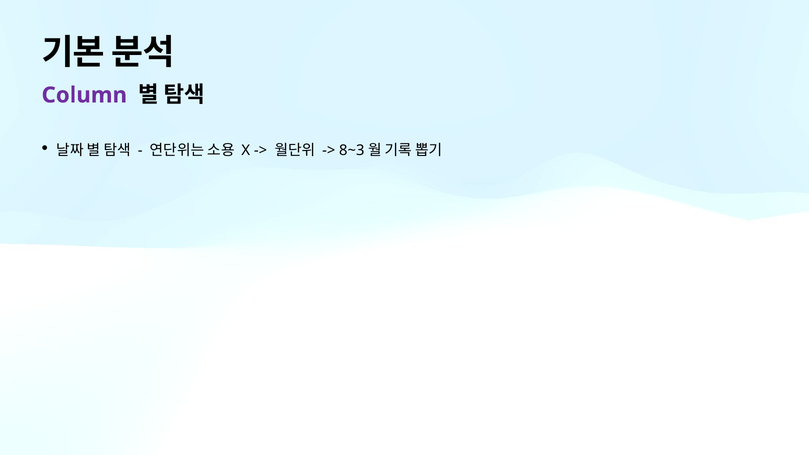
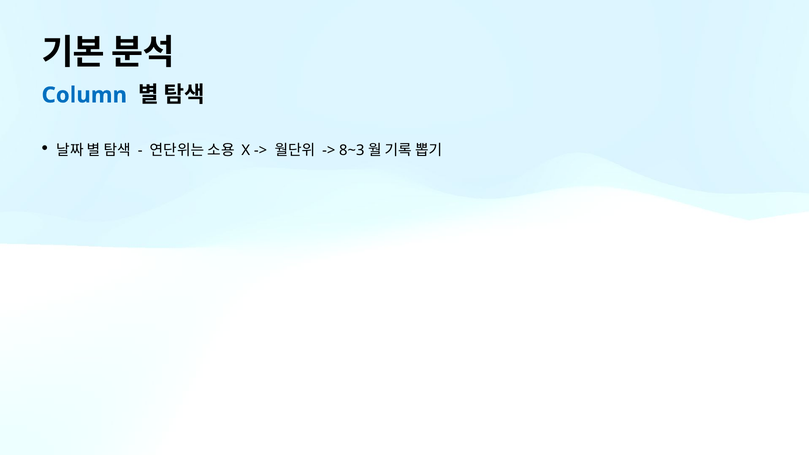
Column colour: purple -> blue
